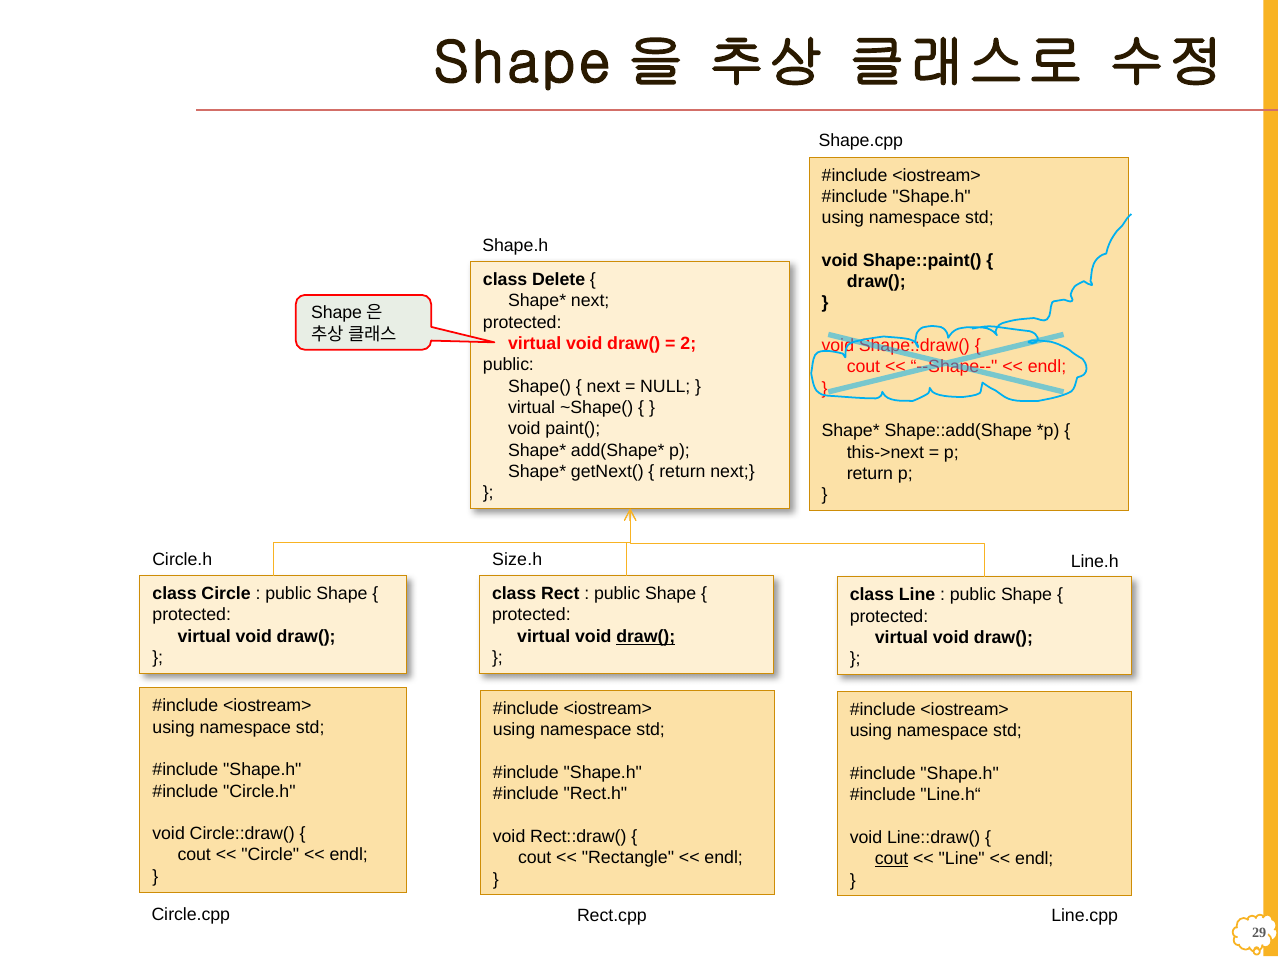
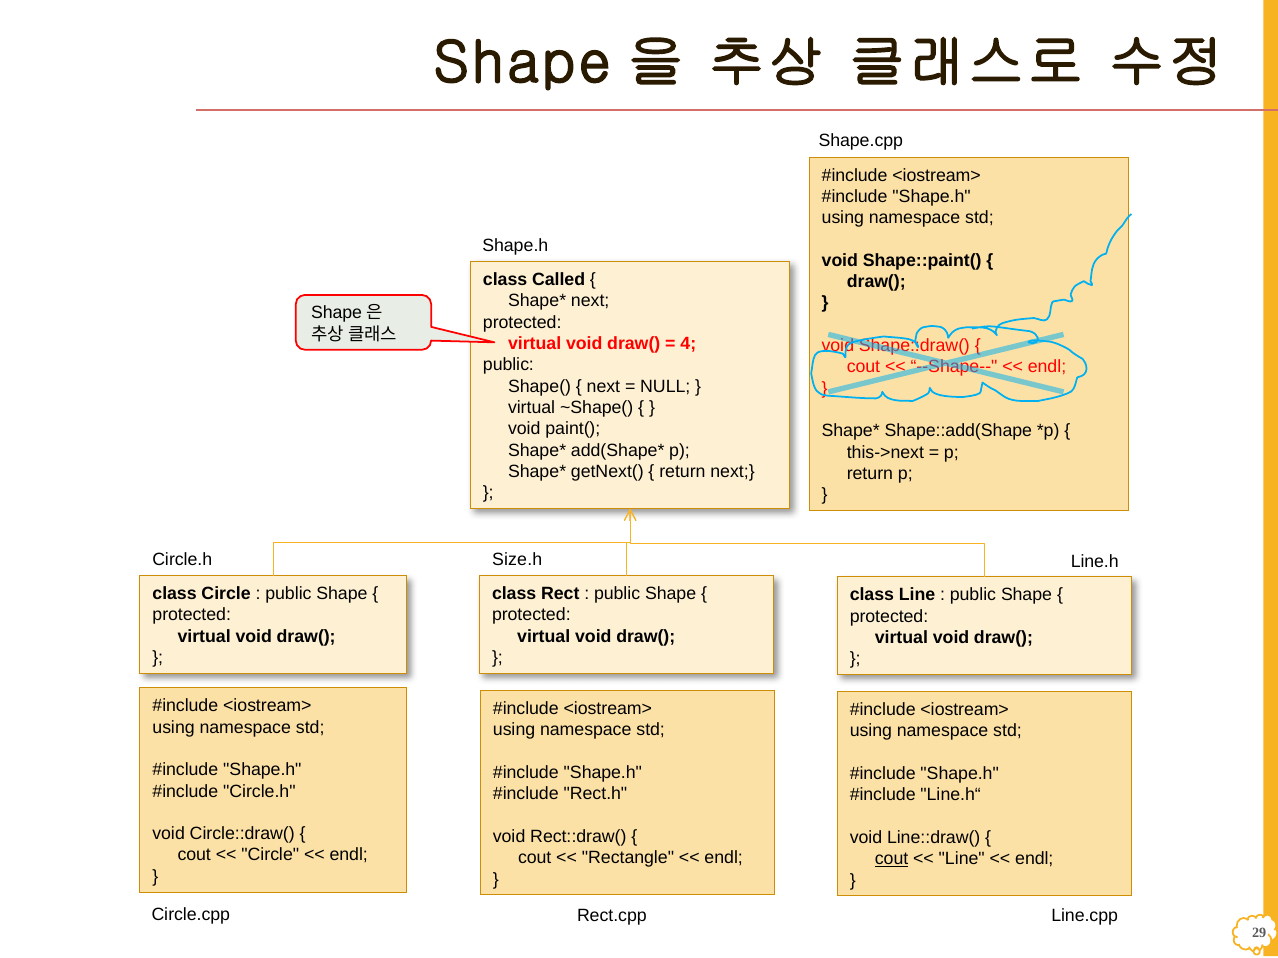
Delete: Delete -> Called
2: 2 -> 4
draw( at (646, 637) underline: present -> none
